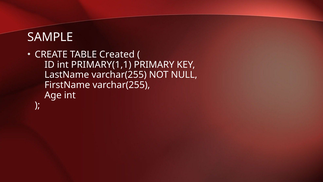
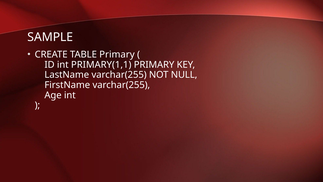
TABLE Created: Created -> Primary
